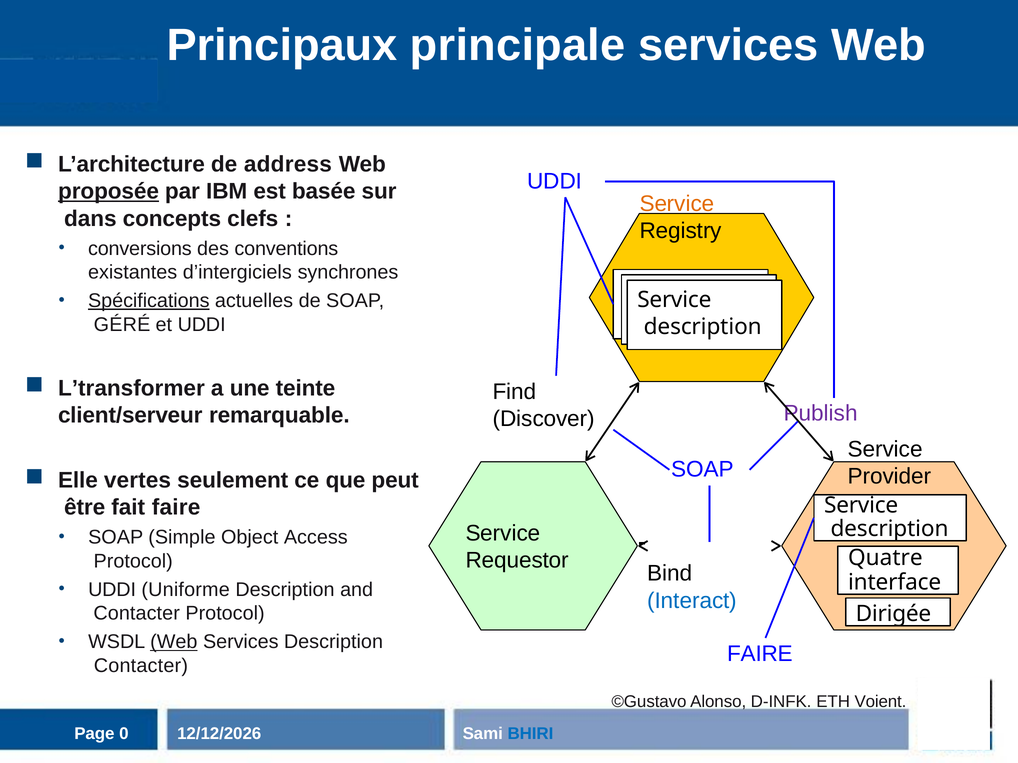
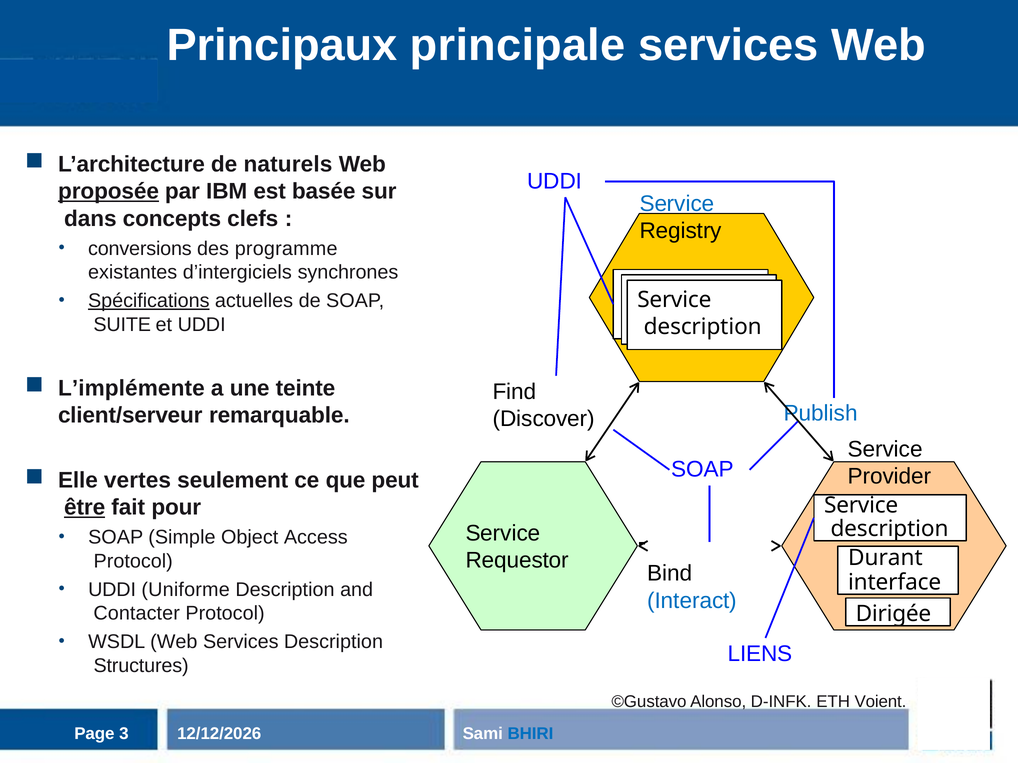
address: address -> naturels
Service at (677, 204) colour: orange -> blue
conventions: conventions -> programme
GÉRÉ: GÉRÉ -> SUITE
L’transformer: L’transformer -> L’implémente
Publish colour: purple -> blue
être underline: none -> present
fait faire: faire -> pour
Quatre: Quatre -> Durant
Web at (174, 642) underline: present -> none
FAIRE at (760, 654): FAIRE -> LIENS
Contacter at (141, 666): Contacter -> Structures
0: 0 -> 3
